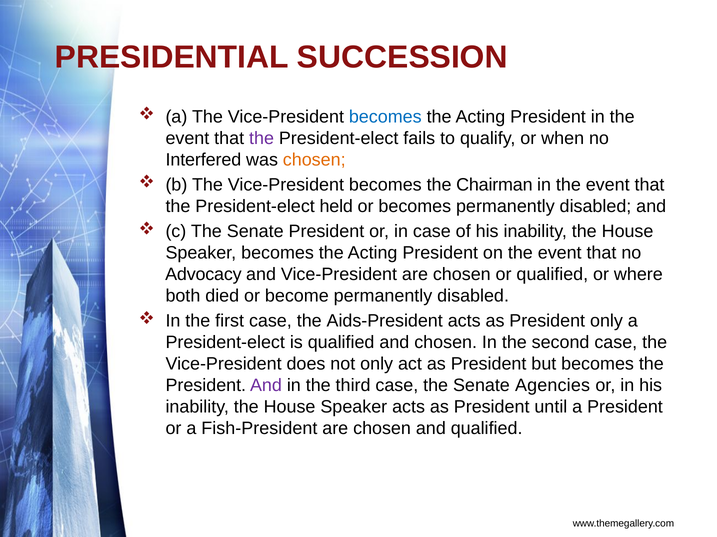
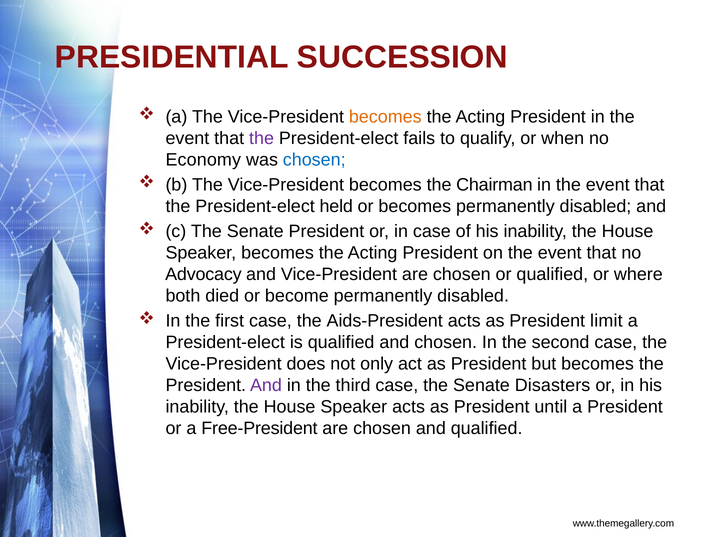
becomes at (385, 117) colour: blue -> orange
Interfered: Interfered -> Economy
chosen at (314, 160) colour: orange -> blue
President only: only -> limit
Agencies: Agencies -> Disasters
Fish-President: Fish-President -> Free-President
